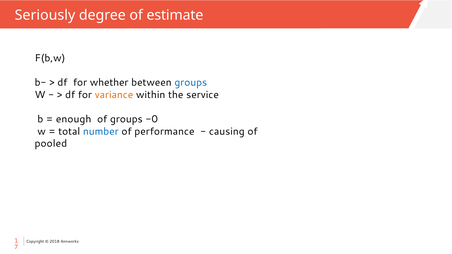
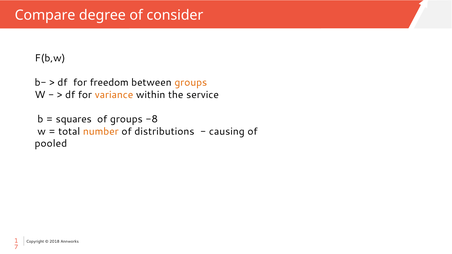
Seriously: Seriously -> Compare
estimate: estimate -> consider
whether: whether -> freedom
groups at (191, 83) colour: blue -> orange
enough: enough -> squares
-0: -0 -> -8
number colour: blue -> orange
performance: performance -> distributions
